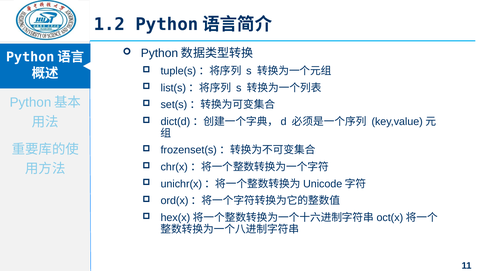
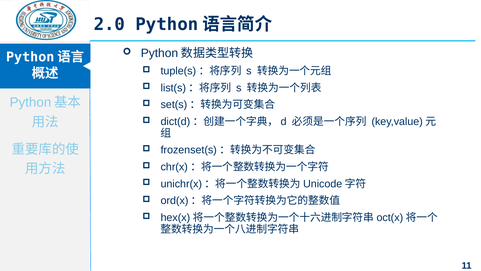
1.2: 1.2 -> 2.0
